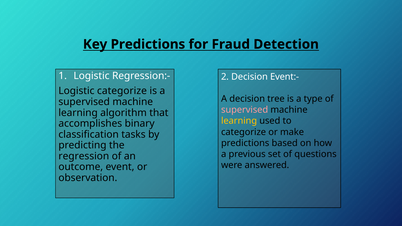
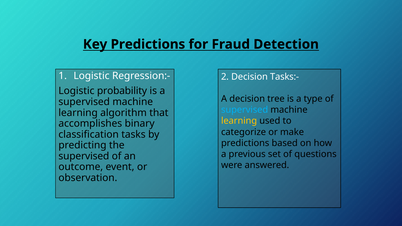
Event:-: Event:- -> Tasks:-
Logistic categorize: categorize -> probability
supervised at (245, 110) colour: pink -> light blue
regression at (84, 156): regression -> supervised
